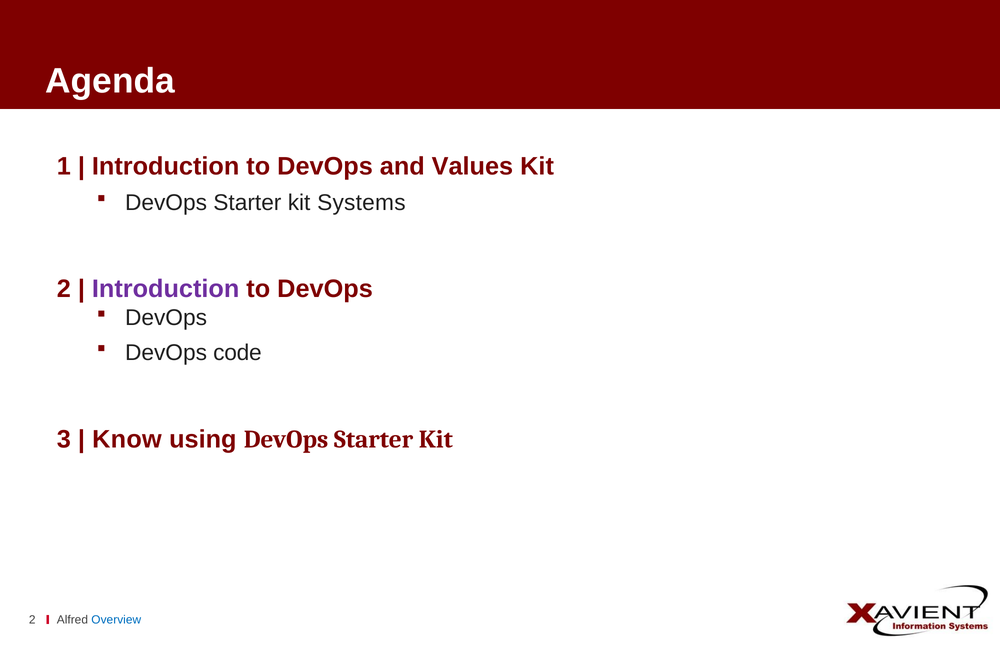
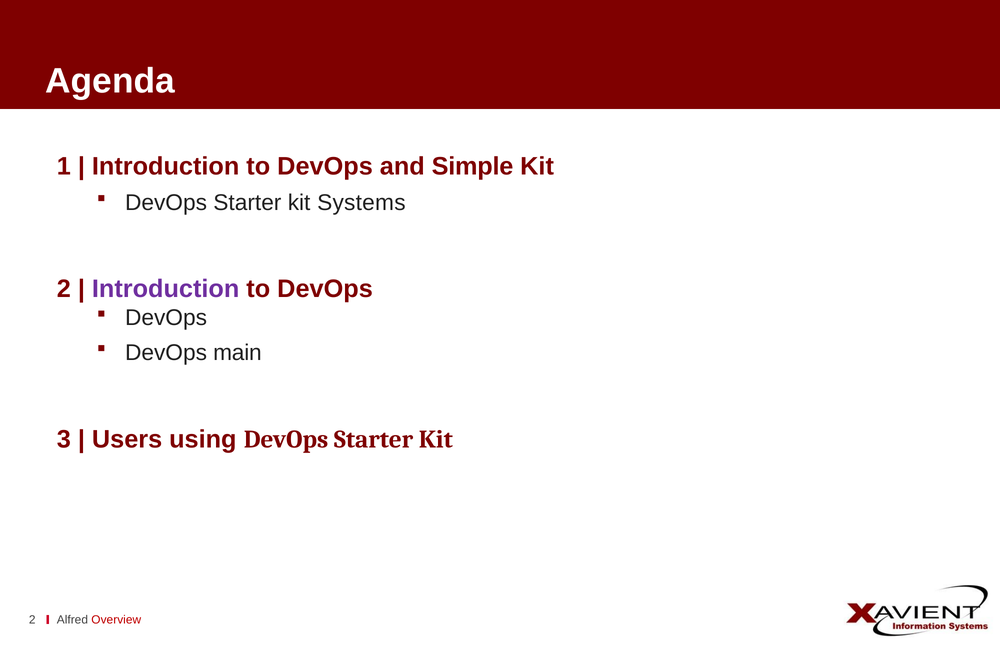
Values: Values -> Simple
code: code -> main
Know: Know -> Users
Overview colour: blue -> red
